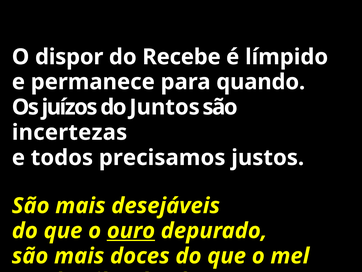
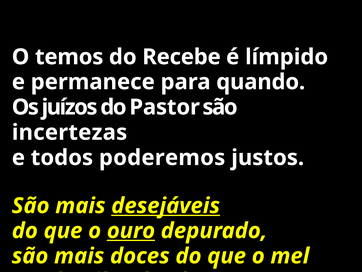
dispor: dispor -> temos
Juntos: Juntos -> Pastor
precisamos: precisamos -> poderemos
desejáveis underline: none -> present
